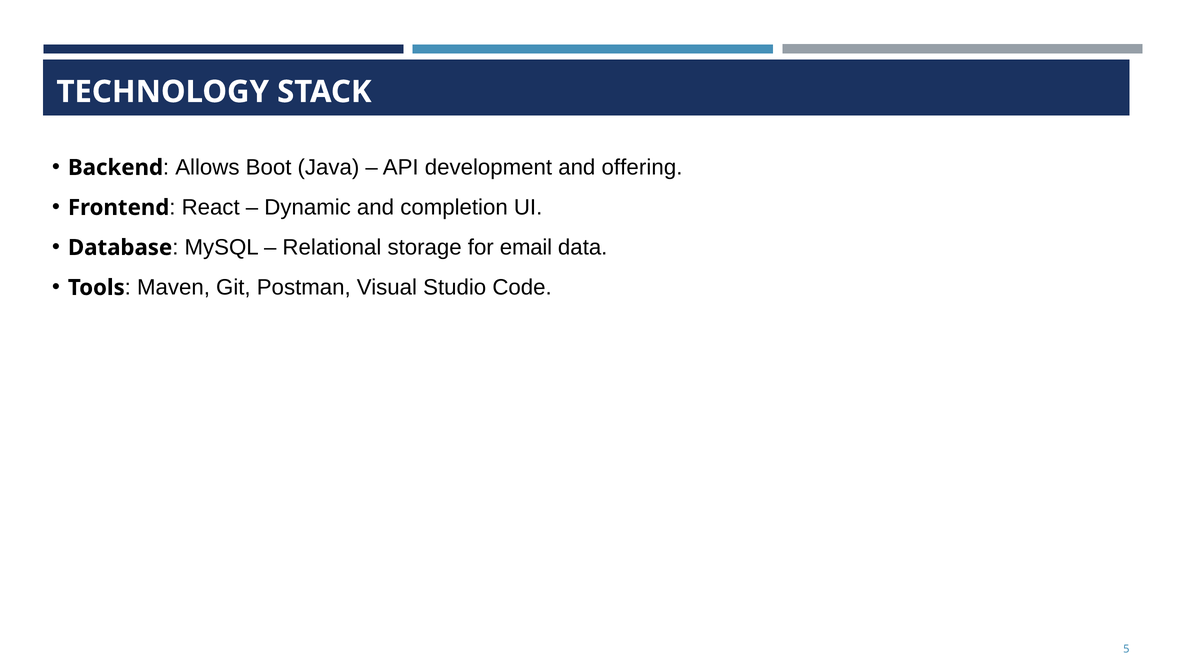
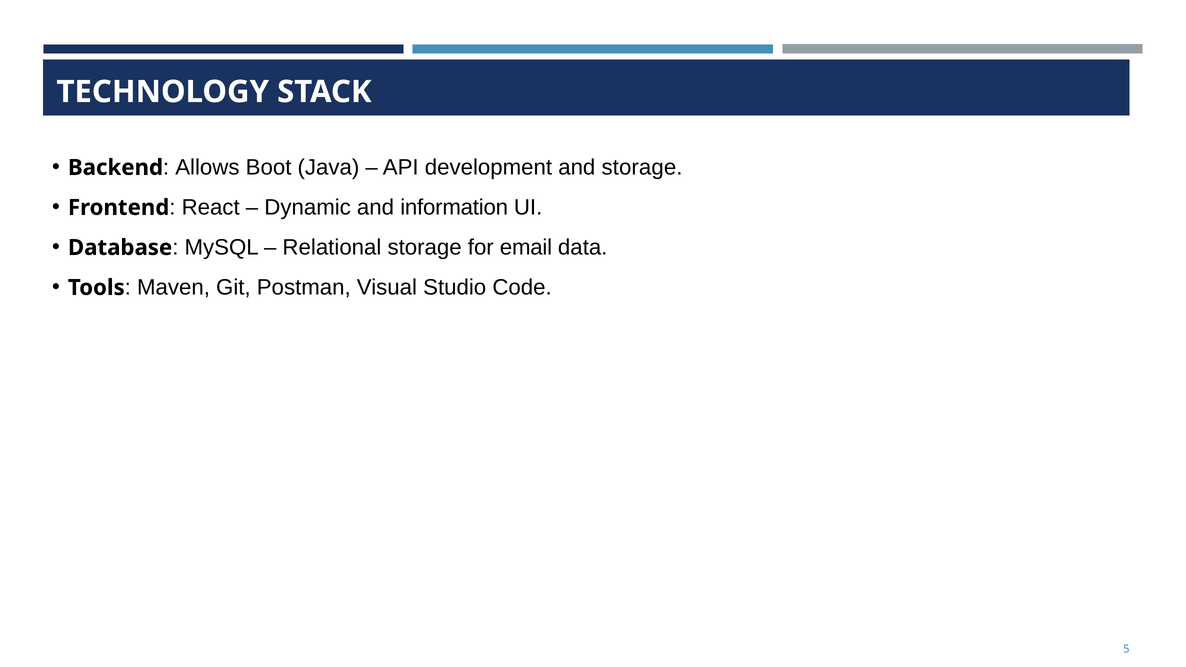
and offering: offering -> storage
completion: completion -> information
